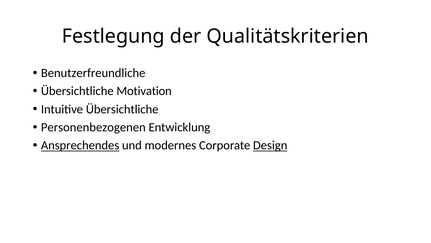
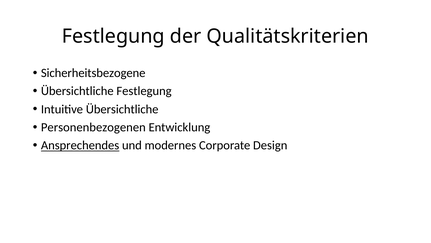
Benutzerfreundliche: Benutzerfreundliche -> Sicherheitsbezogene
Übersichtliche Motivation: Motivation -> Festlegung
Design underline: present -> none
